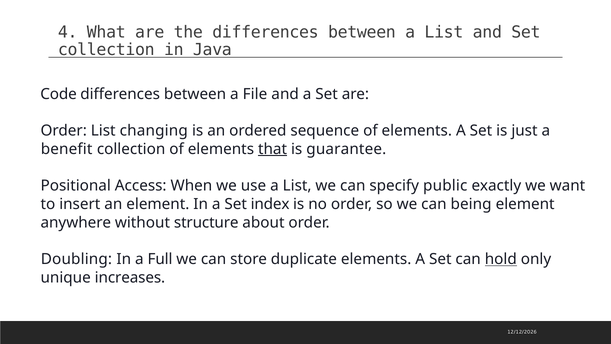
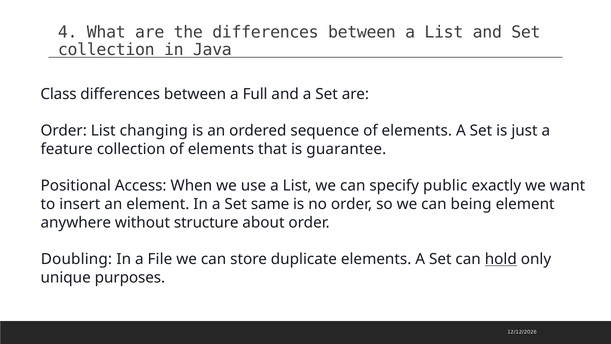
Code: Code -> Class
File: File -> Full
benefit: benefit -> feature
that underline: present -> none
index: index -> same
Full: Full -> File
increases: increases -> purposes
